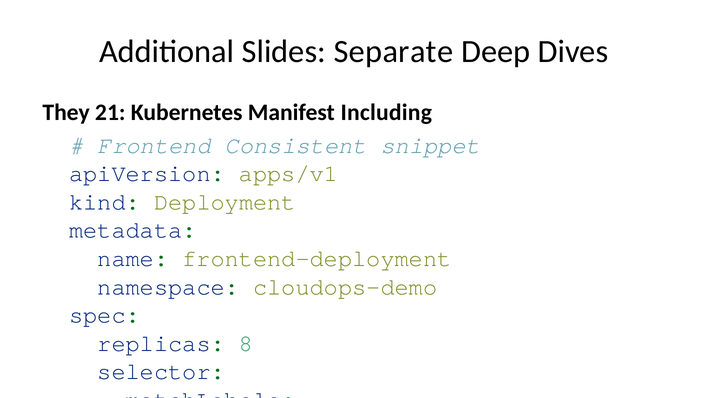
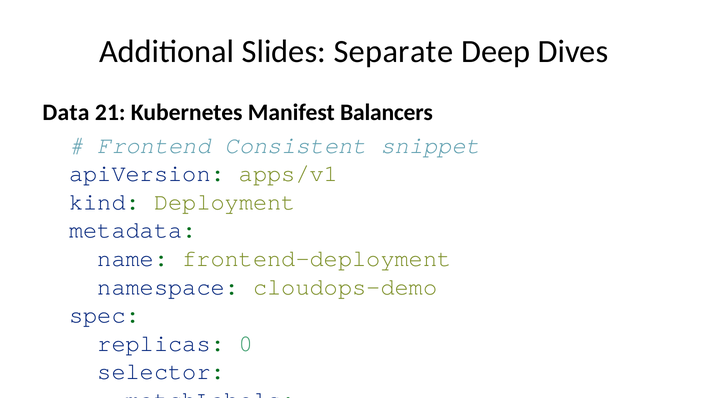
They: They -> Data
Including: Including -> Balancers
8: 8 -> 0
